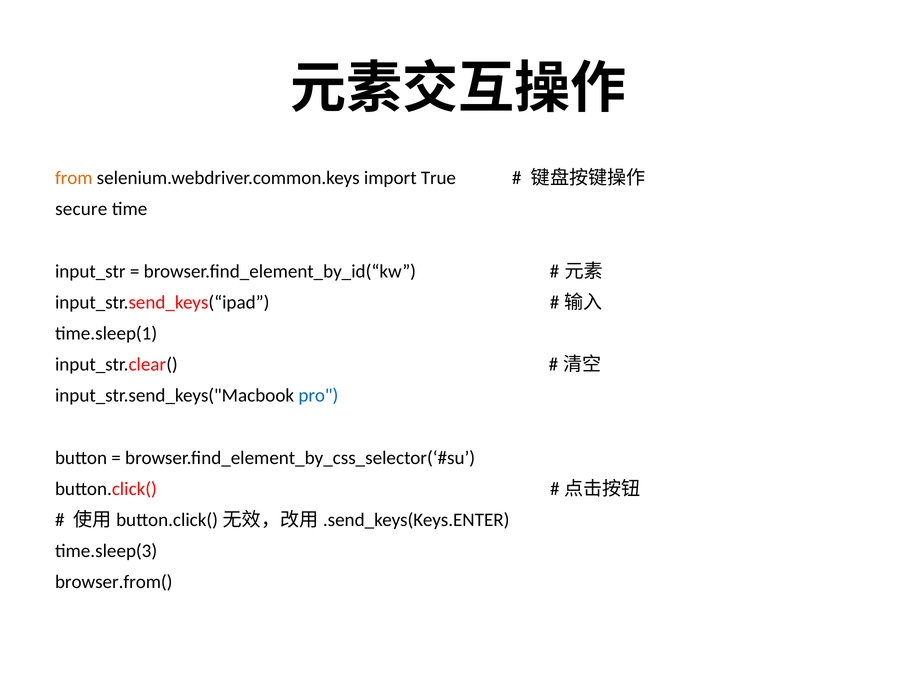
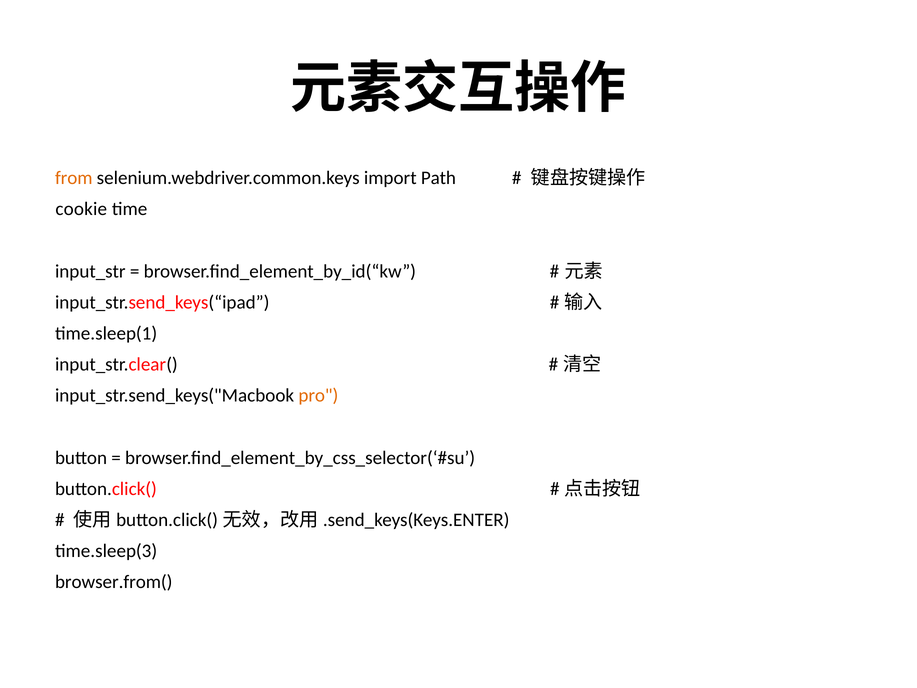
True: True -> Path
secure: secure -> cookie
pro colour: blue -> orange
